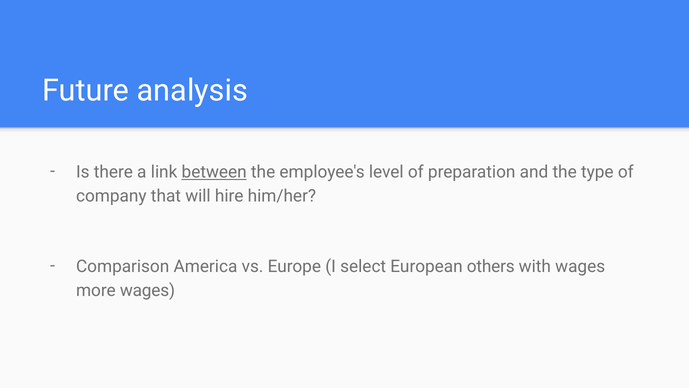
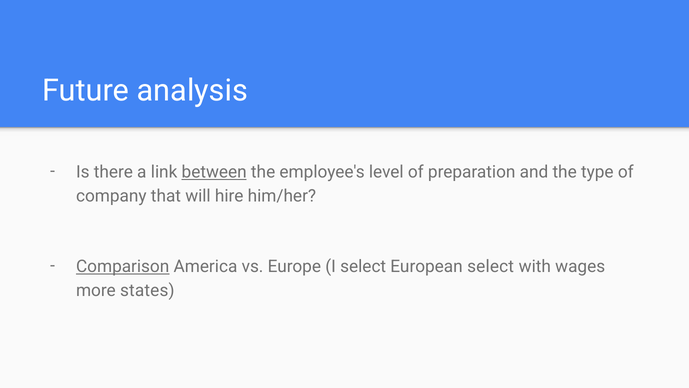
Comparison underline: none -> present
European others: others -> select
more wages: wages -> states
